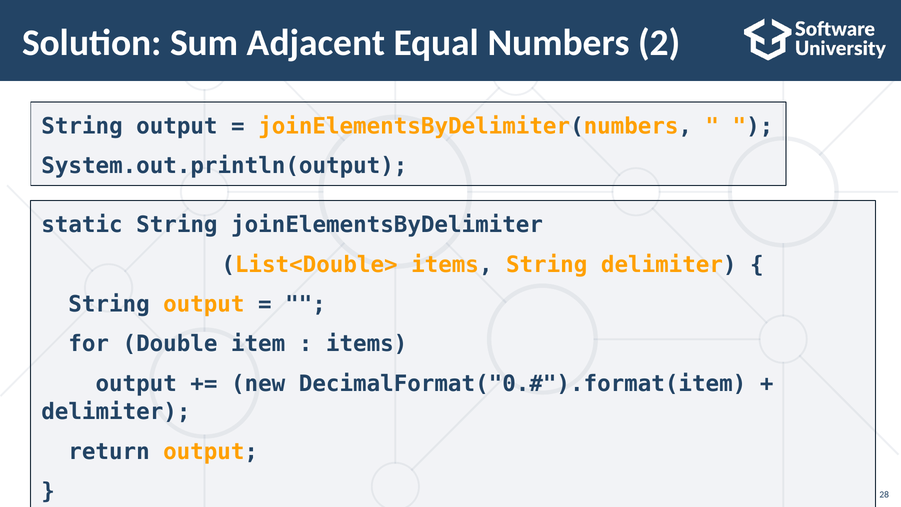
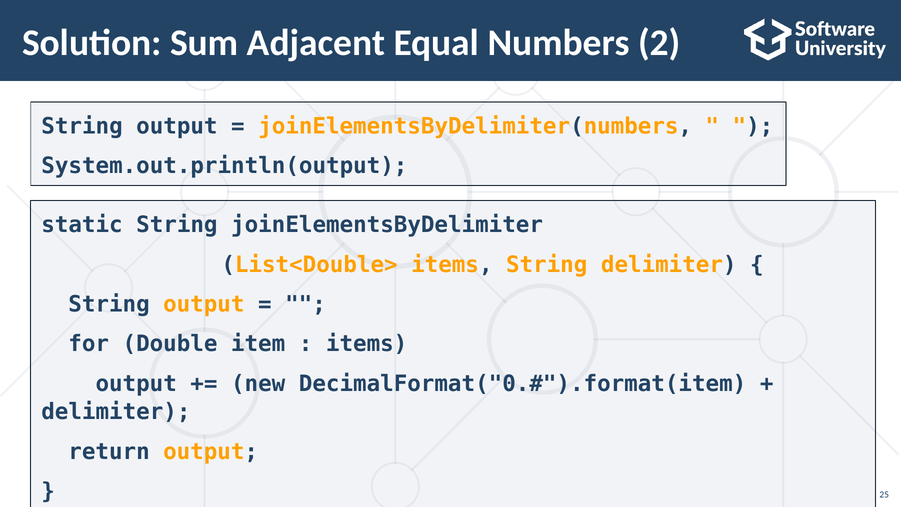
28: 28 -> 25
